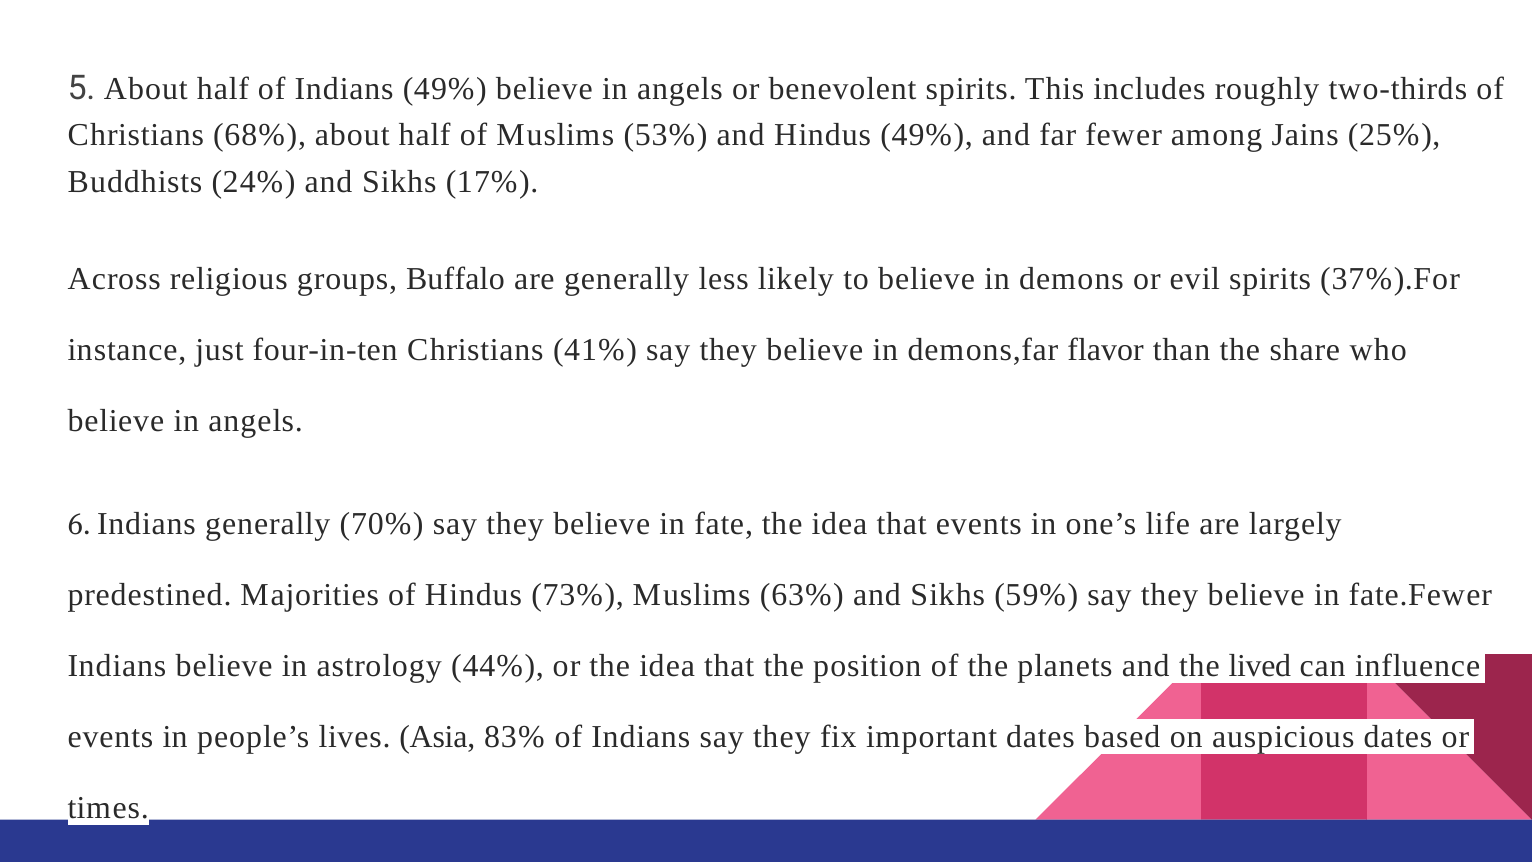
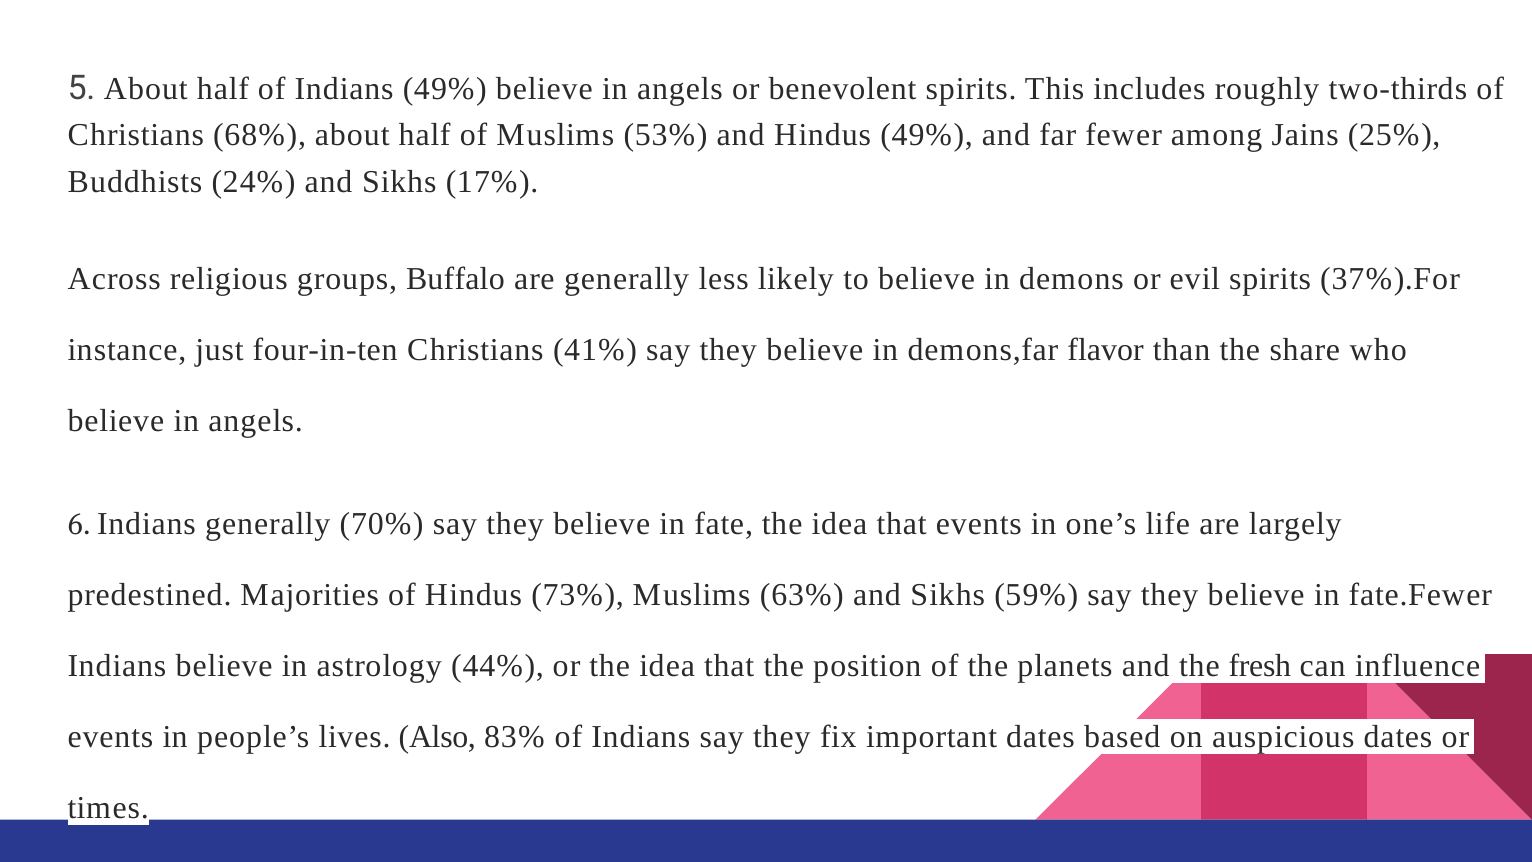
lived: lived -> fresh
Asia: Asia -> Also
